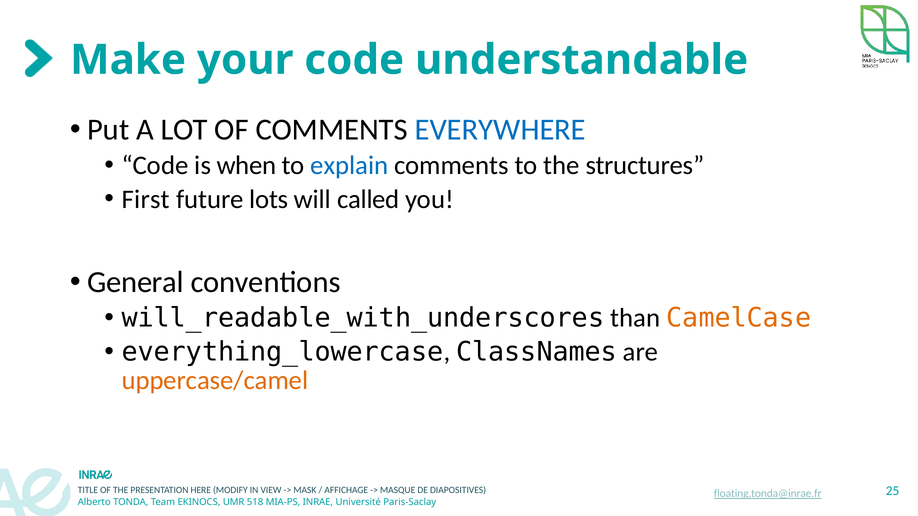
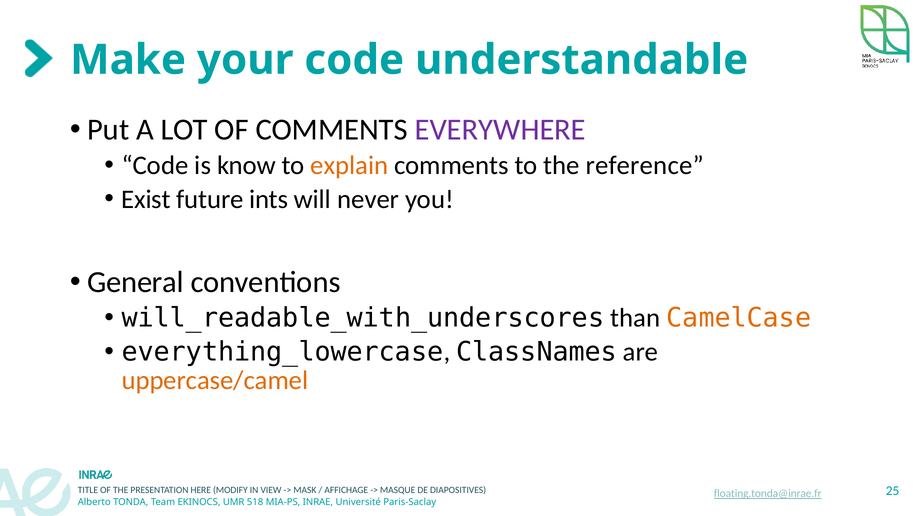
EVERYWHERE colour: blue -> purple
when: when -> know
explain colour: blue -> orange
structures: structures -> reference
First: First -> Exist
lots: lots -> ints
called: called -> never
